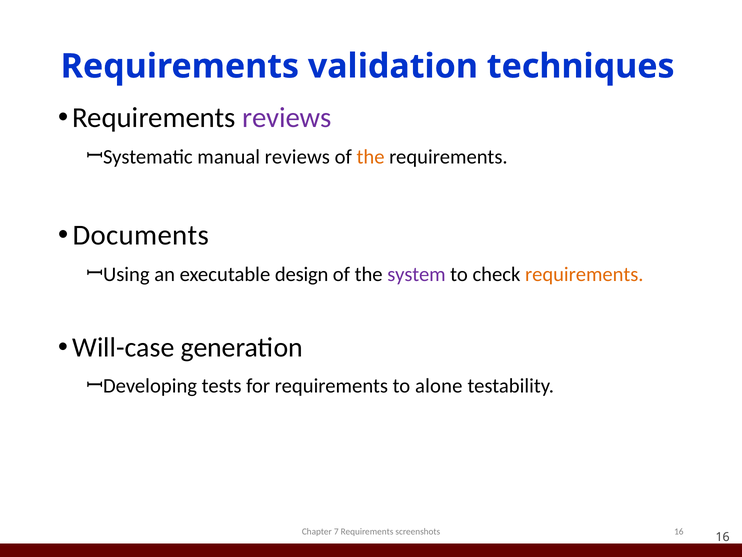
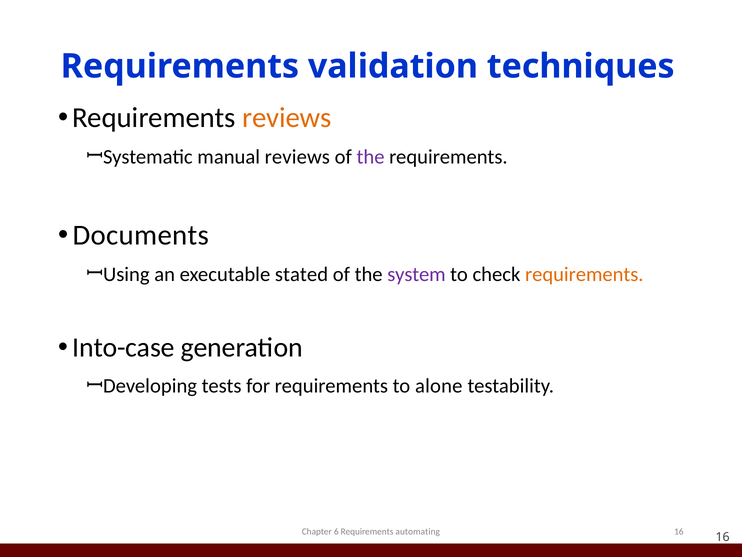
reviews at (287, 118) colour: purple -> orange
the at (371, 157) colour: orange -> purple
design: design -> stated
Will-case: Will-case -> Into-case
7: 7 -> 6
screenshots: screenshots -> automating
